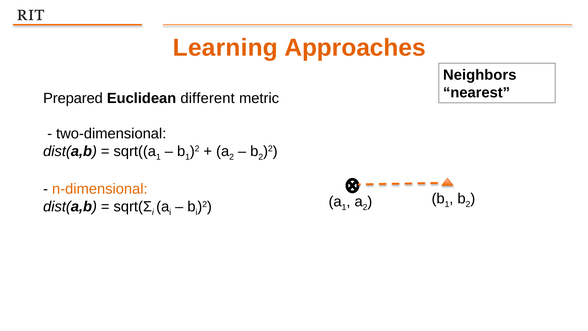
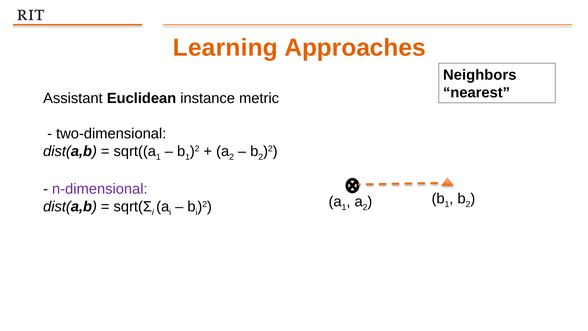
Prepared: Prepared -> Assistant
different: different -> instance
n-dimensional colour: orange -> purple
